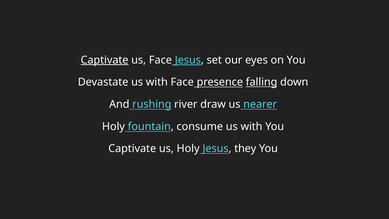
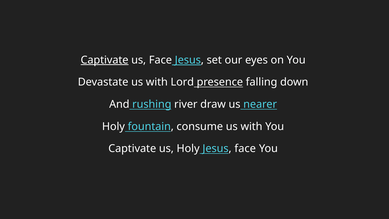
with Face: Face -> Lord
falling underline: present -> none
Jesus they: they -> face
